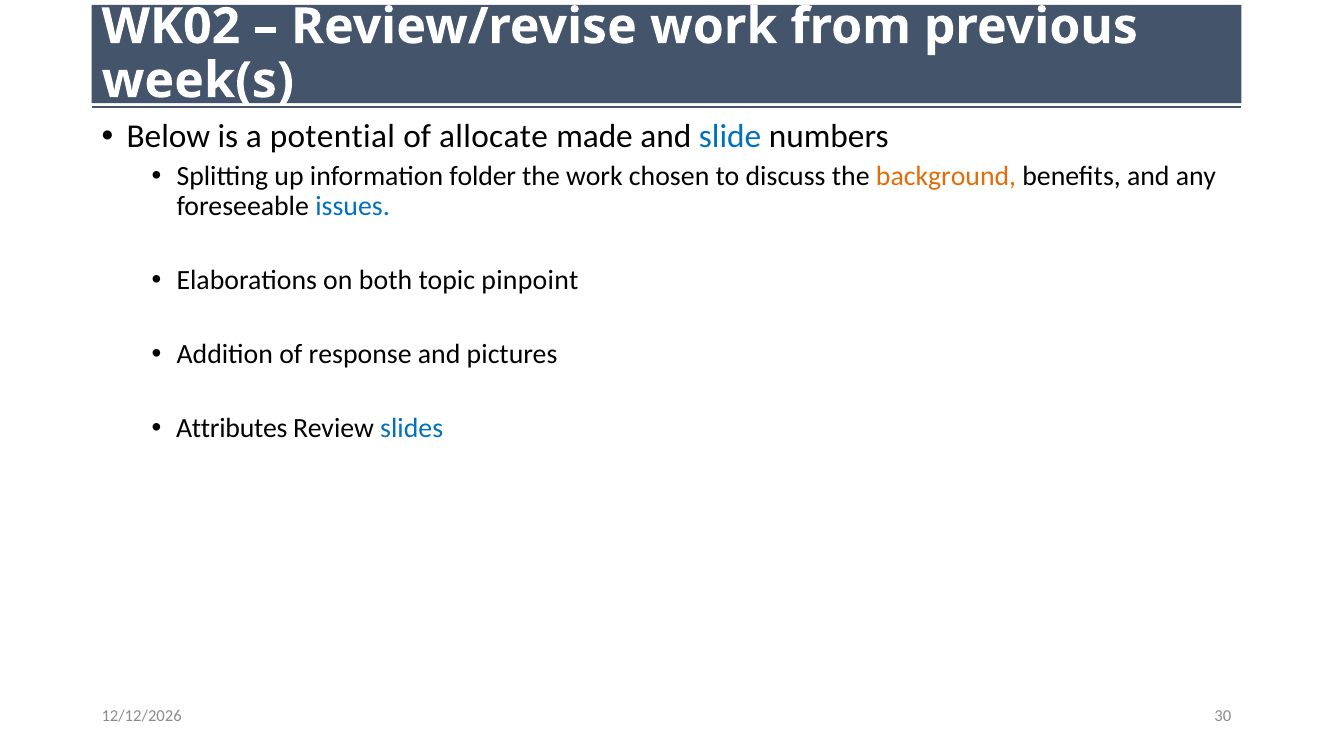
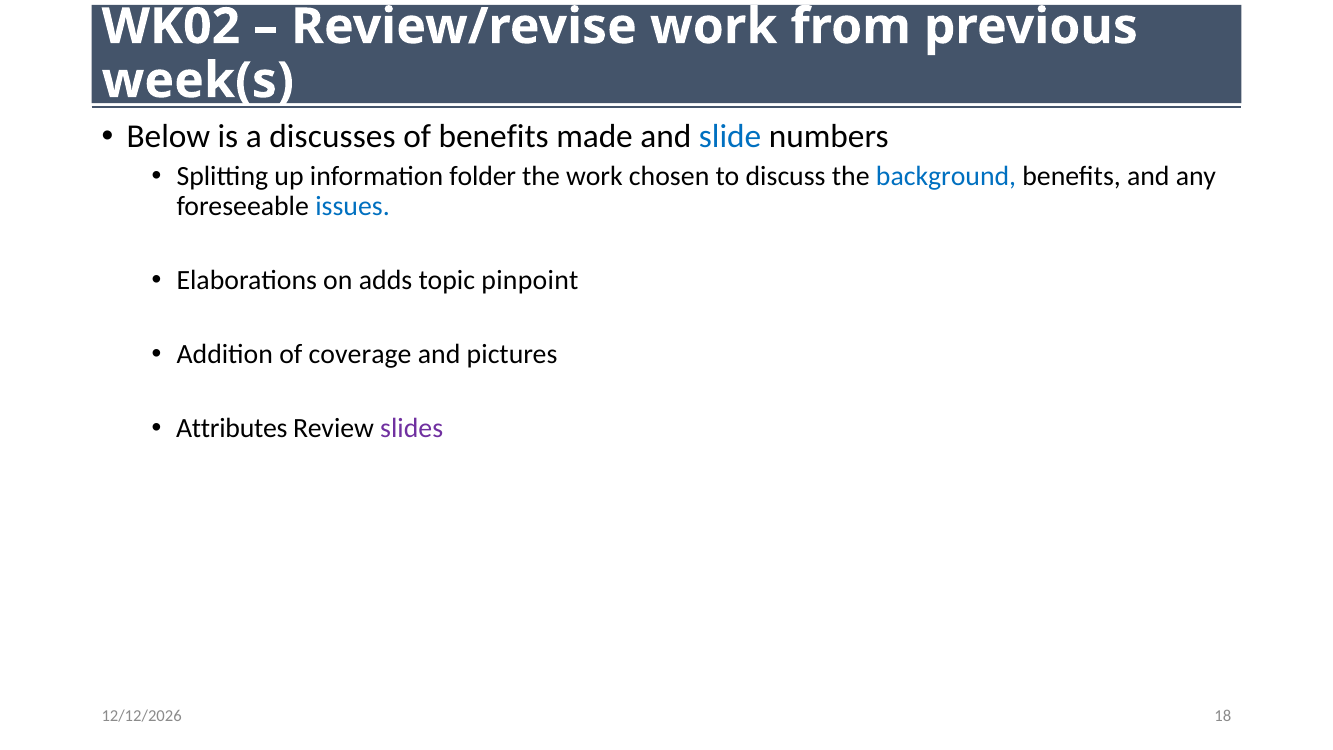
potential: potential -> discusses
of allocate: allocate -> benefits
background colour: orange -> blue
both: both -> adds
response: response -> coverage
slides colour: blue -> purple
30: 30 -> 18
